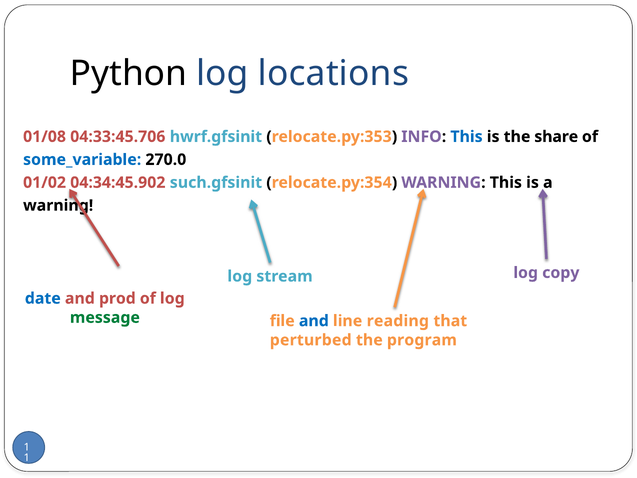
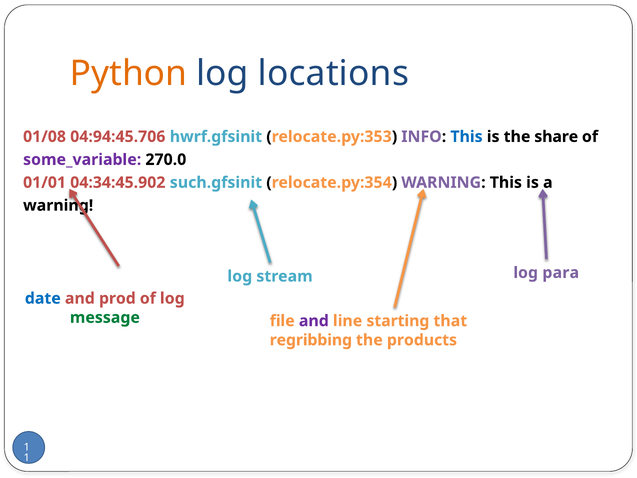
Python colour: black -> orange
04:33:45.706: 04:33:45.706 -> 04:94:45.706
some_variable colour: blue -> purple
01/02: 01/02 -> 01/01
copy: copy -> para
and at (314, 321) colour: blue -> purple
reading: reading -> starting
perturbed: perturbed -> regribbing
program: program -> products
